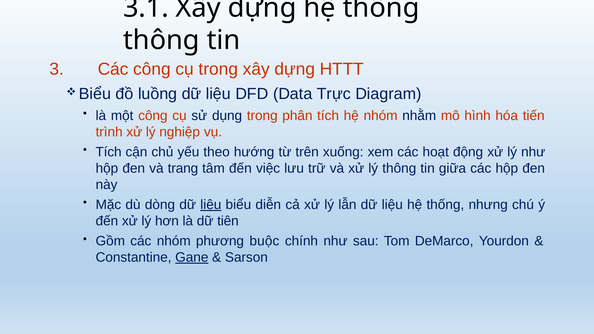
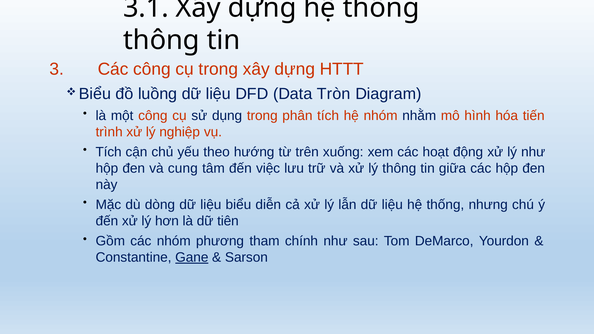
Trực: Trực -> Tròn
trang: trang -> cung
liệu at (211, 205) underline: present -> none
buộc: buộc -> tham
